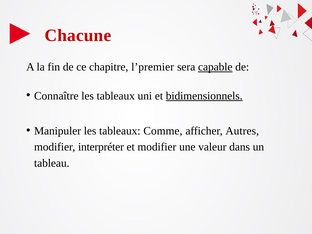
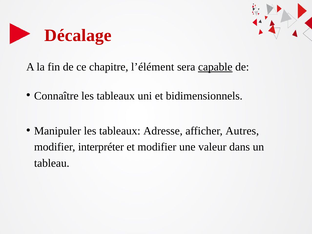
Chacune: Chacune -> Décalage
l’premier: l’premier -> l’élément
bidimensionnels underline: present -> none
Comme: Comme -> Adresse
